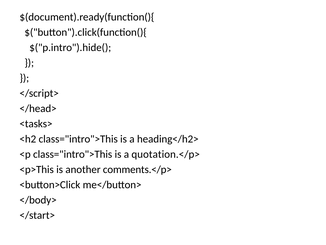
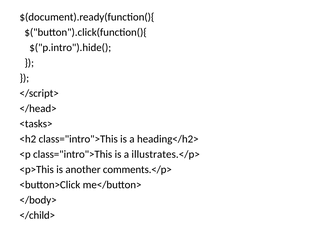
quotation.</p>: quotation.</p> -> illustrates.</p>
</start>: </start> -> </child>
